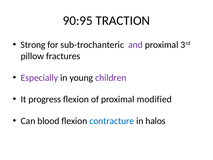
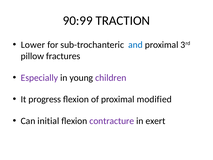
90:95: 90:95 -> 90:99
Strong: Strong -> Lower
and colour: purple -> blue
blood: blood -> initial
contracture colour: blue -> purple
halos: halos -> exert
